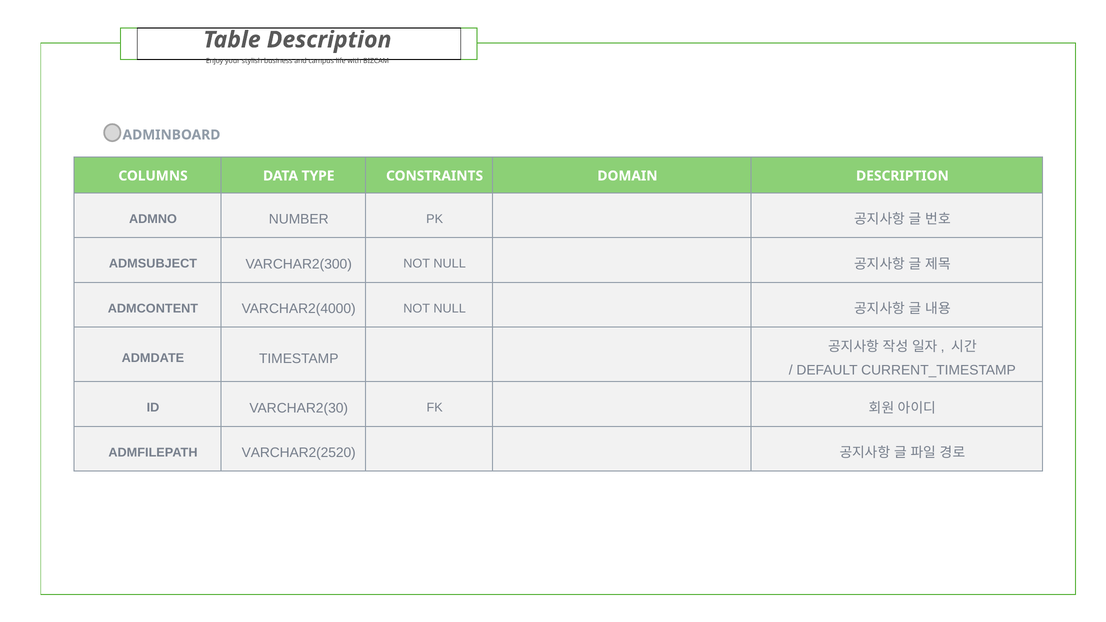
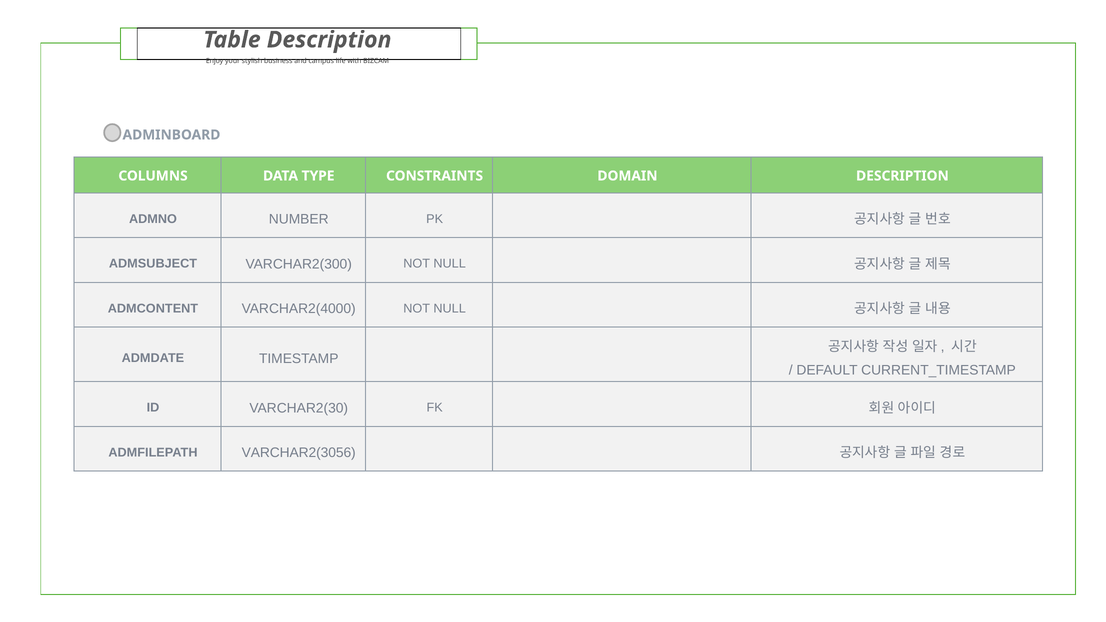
VARCHAR2(2520: VARCHAR2(2520 -> VARCHAR2(3056
